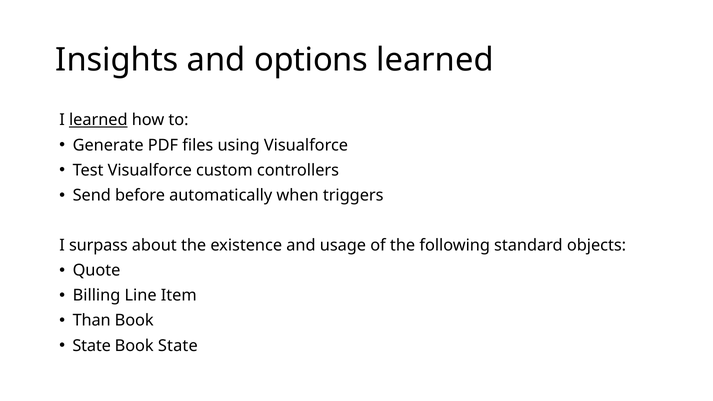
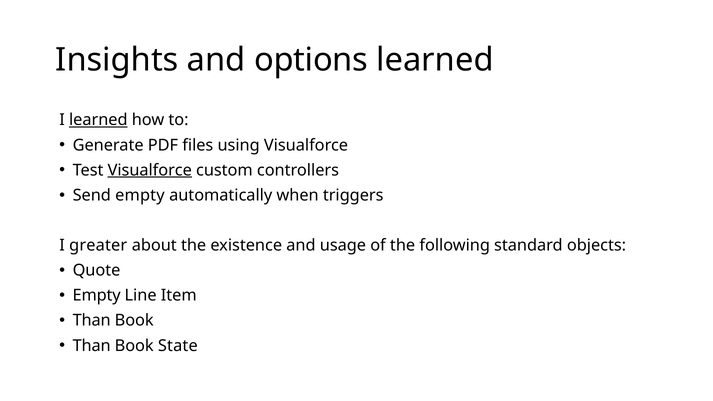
Visualforce at (150, 170) underline: none -> present
Send before: before -> empty
surpass: surpass -> greater
Billing at (97, 296): Billing -> Empty
State at (92, 346): State -> Than
